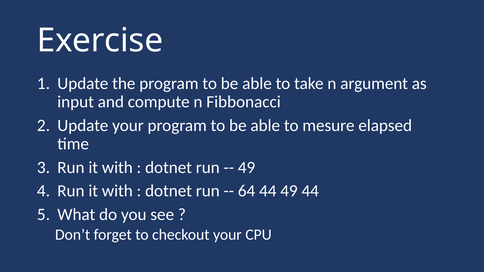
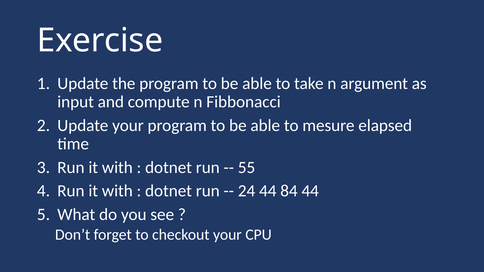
49 at (247, 168): 49 -> 55
64: 64 -> 24
44 49: 49 -> 84
